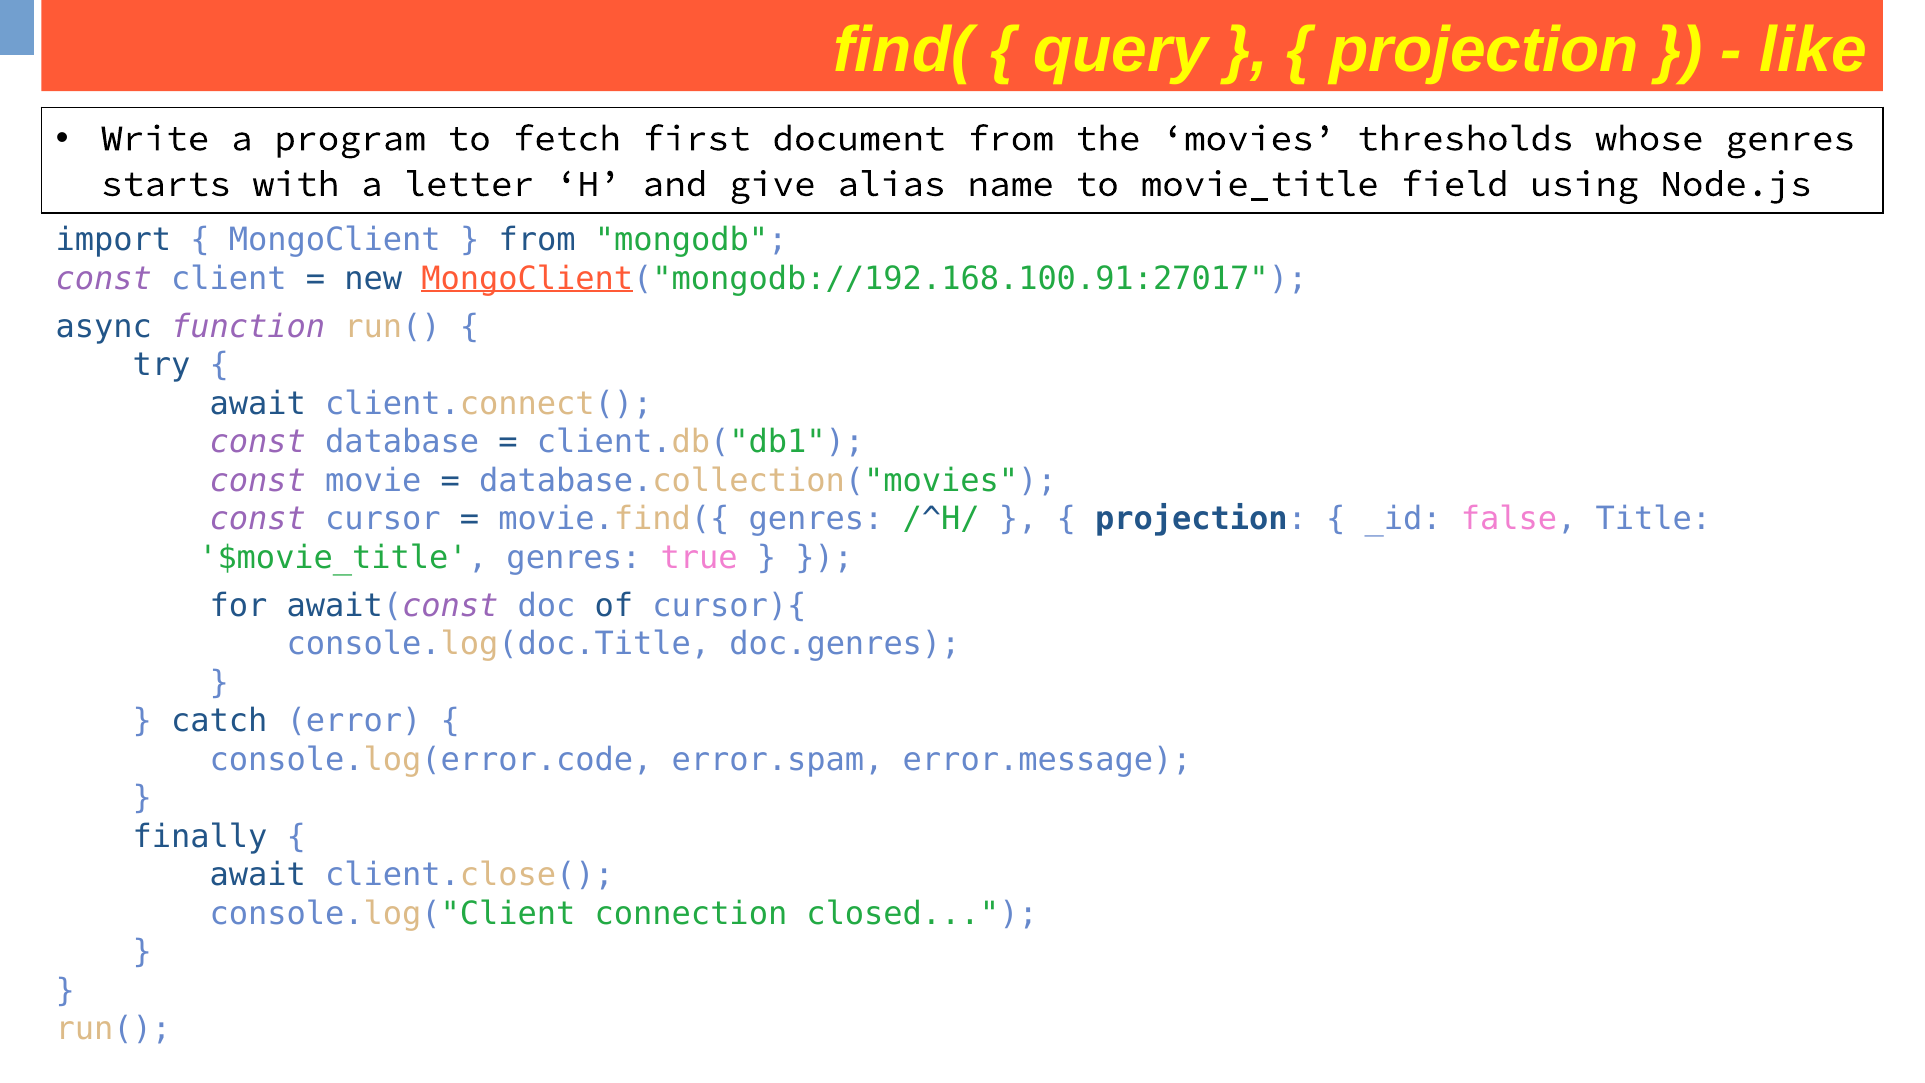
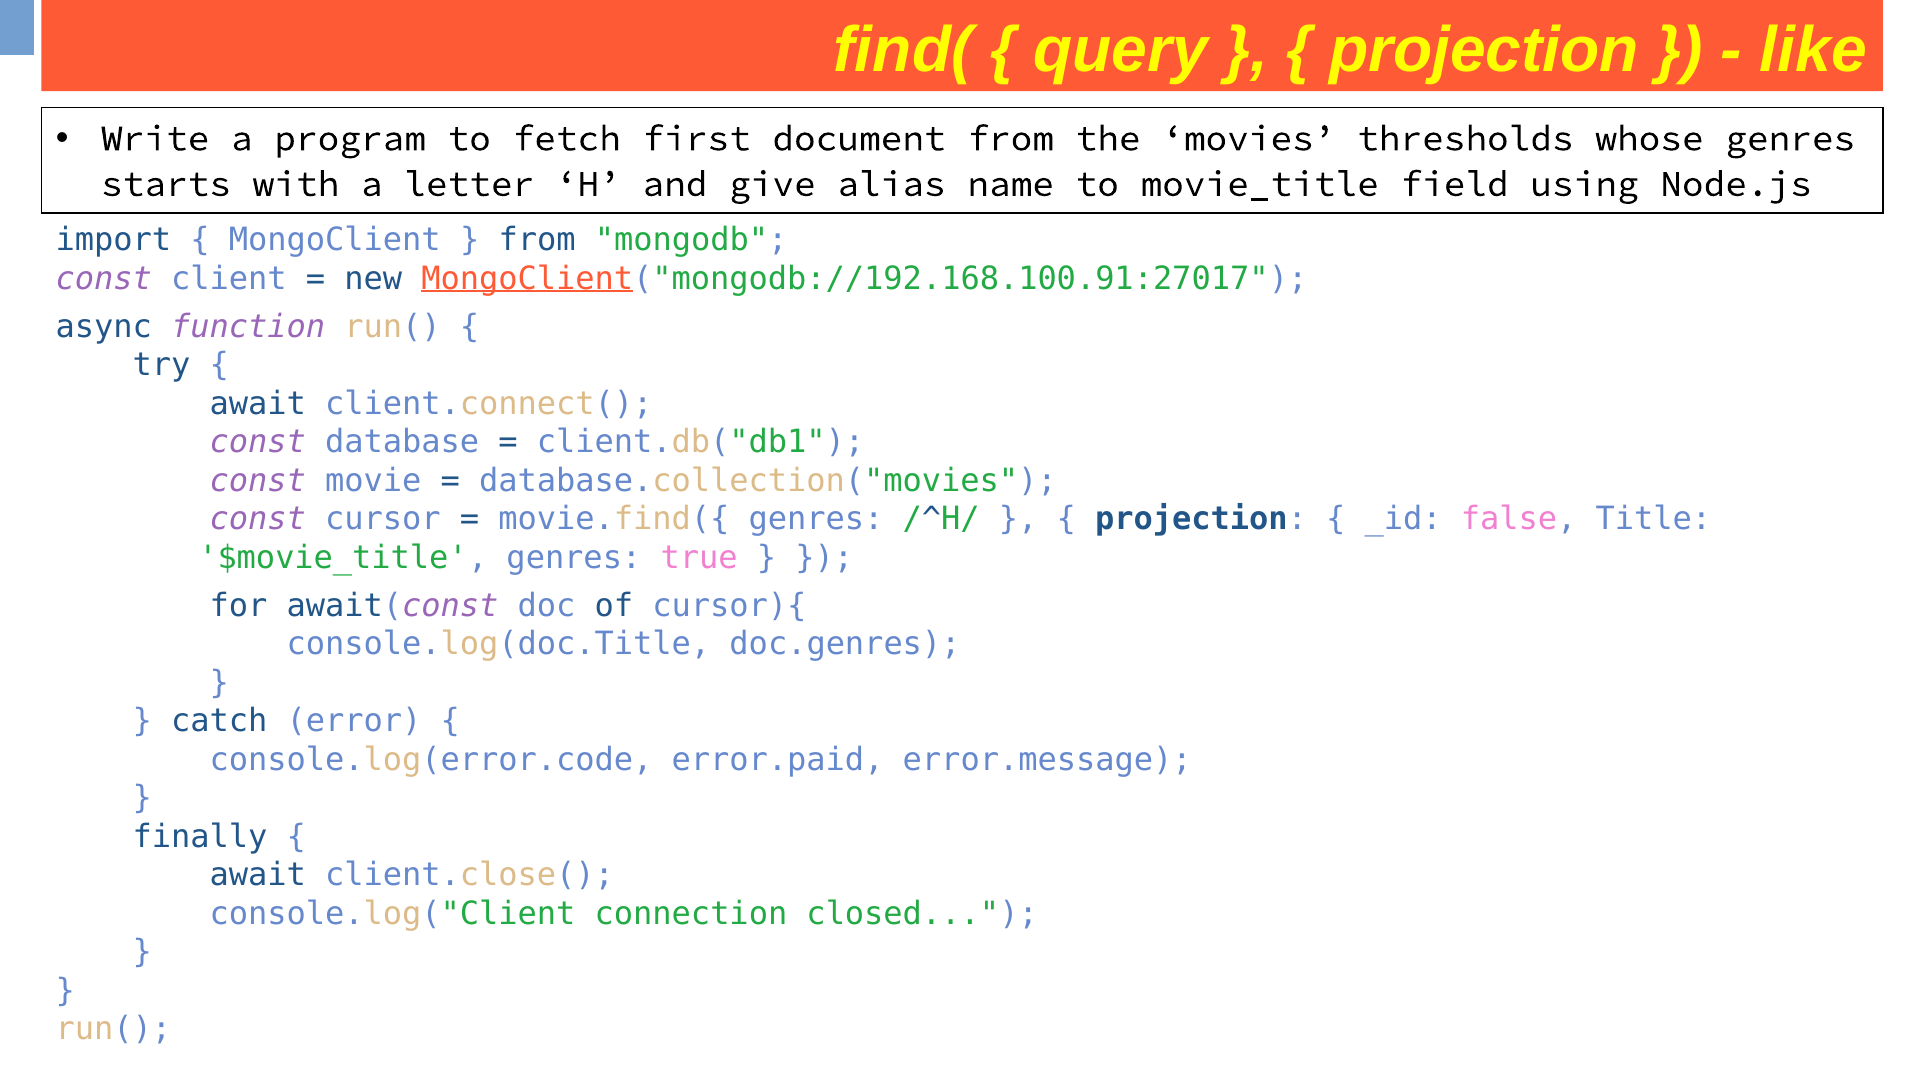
error.spam: error.spam -> error.paid
